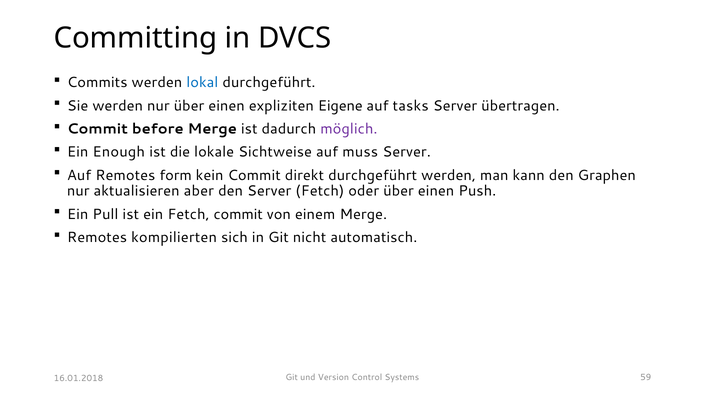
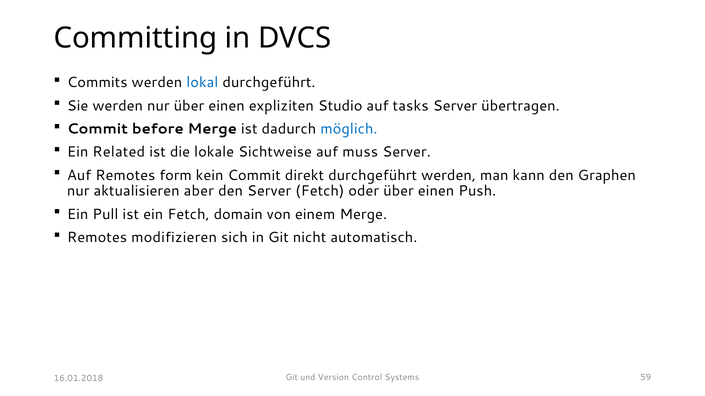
Eigene: Eigene -> Studio
möglich colour: purple -> blue
Enough: Enough -> Related
Fetch commit: commit -> domain
kompilierten: kompilierten -> modifizieren
